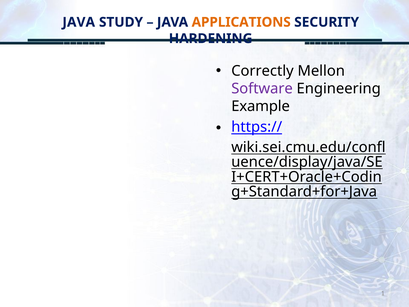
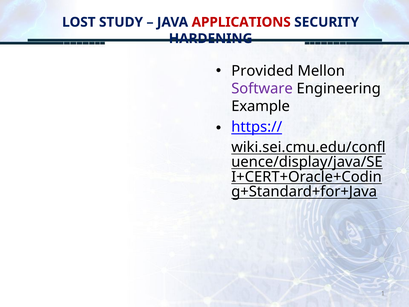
JAVA at (79, 22): JAVA -> LOST
APPLICATIONS colour: orange -> red
Correctly: Correctly -> Provided
